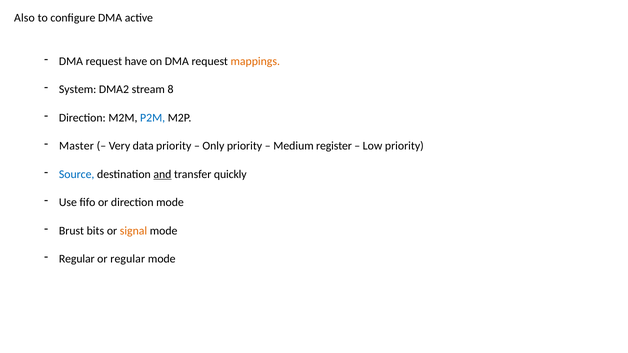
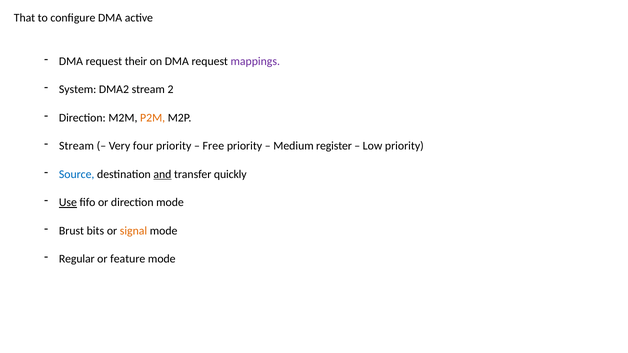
Also: Also -> That
have: have -> their
mappings colour: orange -> purple
8: 8 -> 2
P2M colour: blue -> orange
Master at (76, 146): Master -> Stream
data: data -> four
Only: Only -> Free
Use underline: none -> present
or regular: regular -> feature
